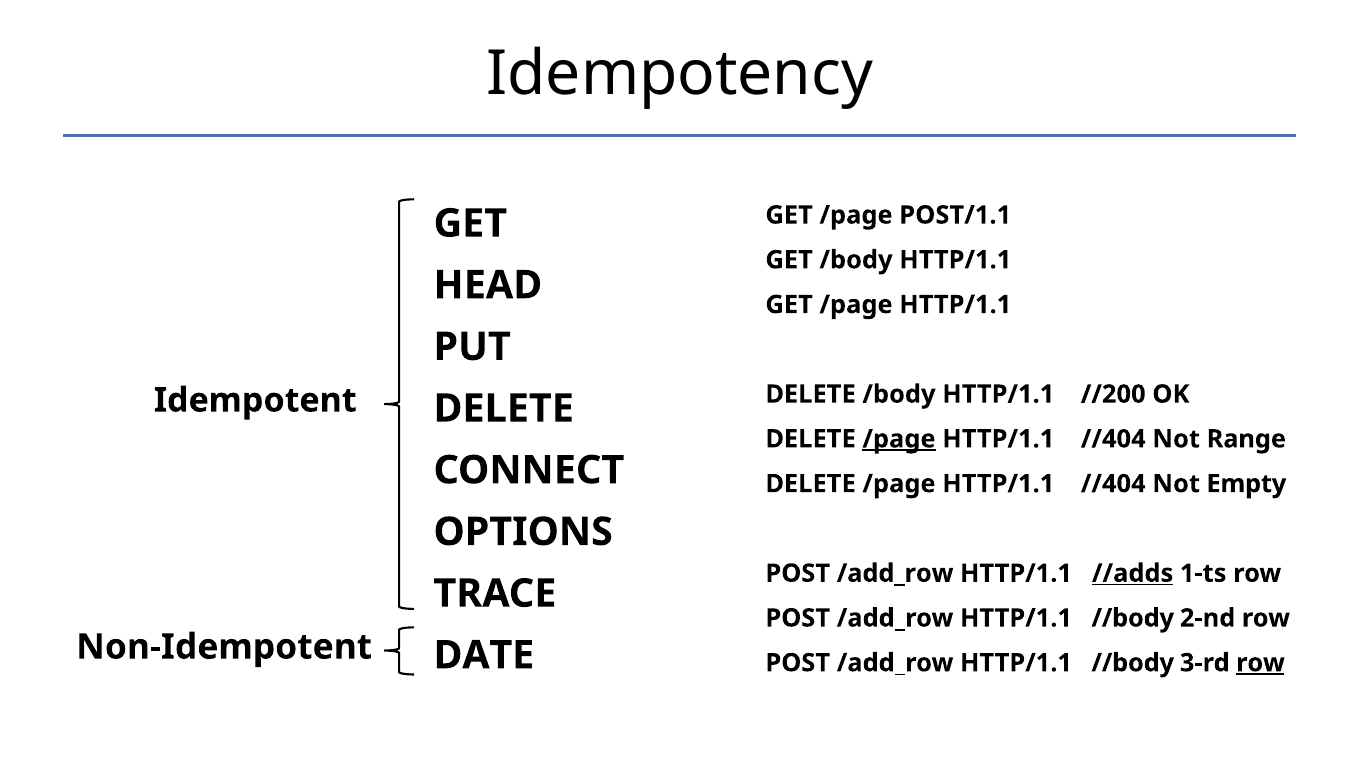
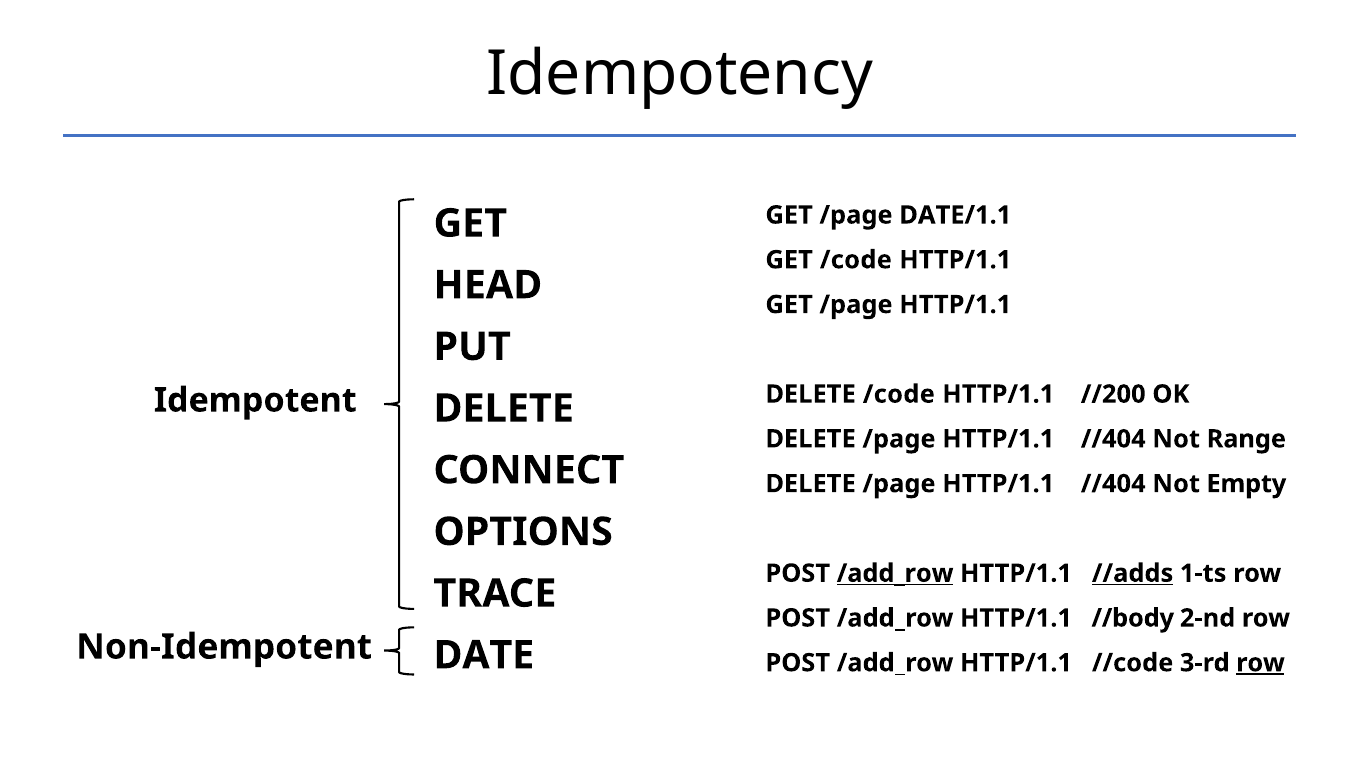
POST/1.1: POST/1.1 -> DATE/1.1
GET /body: /body -> /code
DELETE /body: /body -> /code
/page at (899, 439) underline: present -> none
/add_row at (895, 573) underline: none -> present
//body at (1133, 663): //body -> //code
